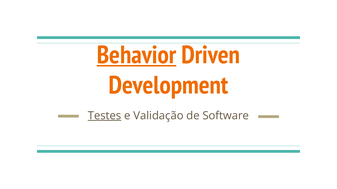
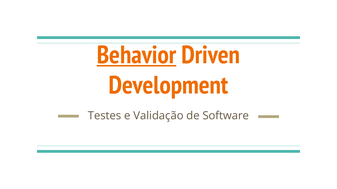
Testes underline: present -> none
